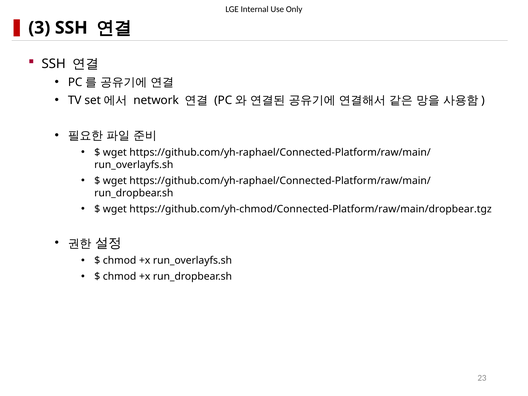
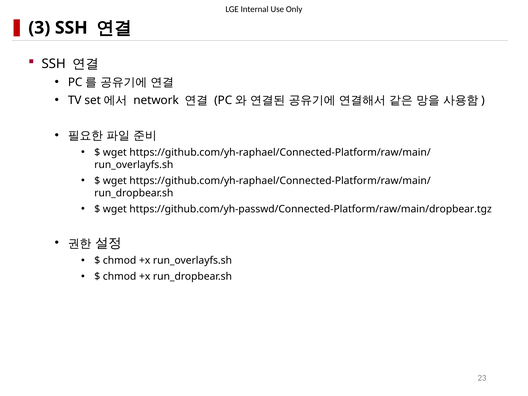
https://github.com/yh-chmod/Connected-Platform/raw/main/dropbear.tgz: https://github.com/yh-chmod/Connected-Platform/raw/main/dropbear.tgz -> https://github.com/yh-passwd/Connected-Platform/raw/main/dropbear.tgz
